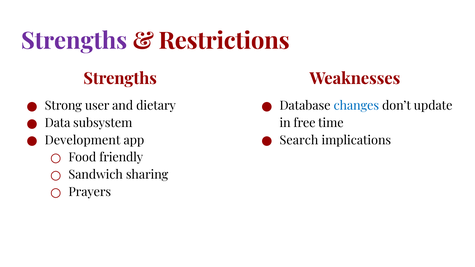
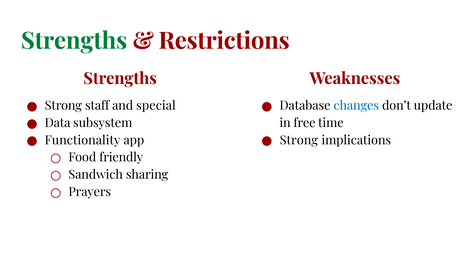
Strengths at (74, 41) colour: purple -> green
user: user -> staff
dietary: dietary -> special
Development: Development -> Functionality
Search at (299, 140): Search -> Strong
